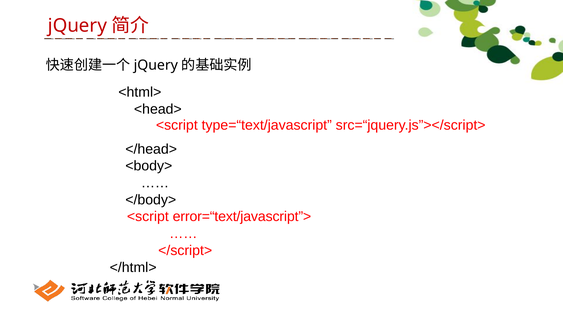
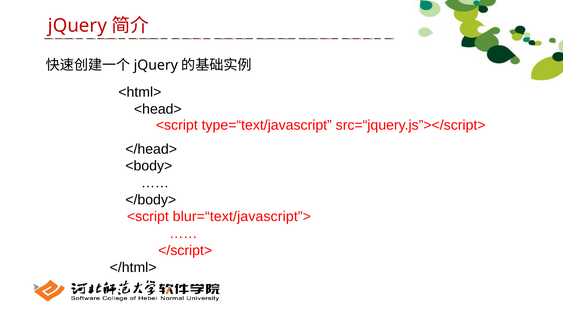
error=“text/javascript”>: error=“text/javascript”> -> blur=“text/javascript”>
